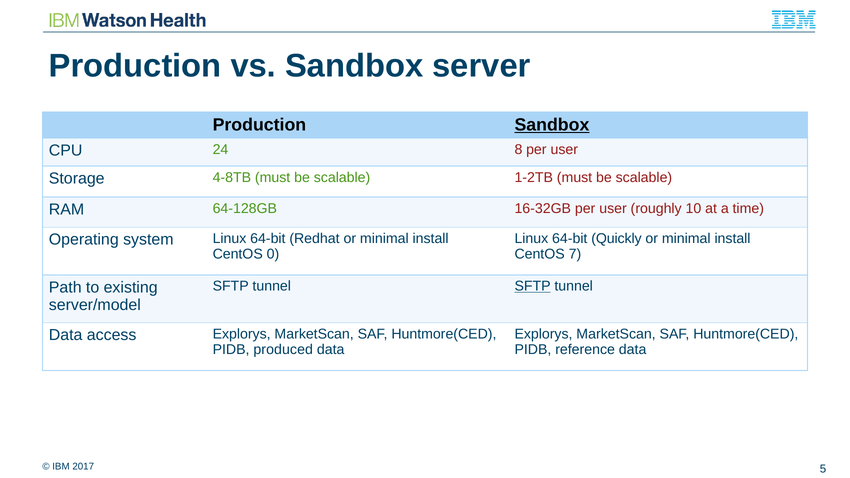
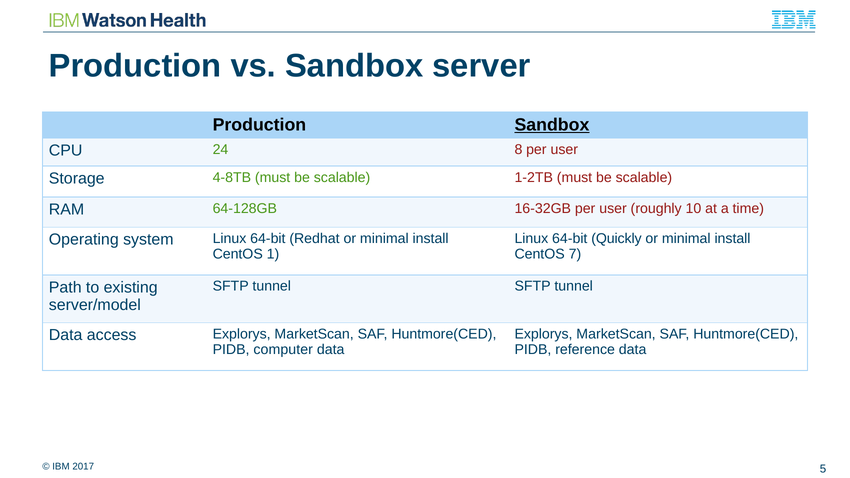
0: 0 -> 1
SFTP at (533, 286) underline: present -> none
produced: produced -> computer
